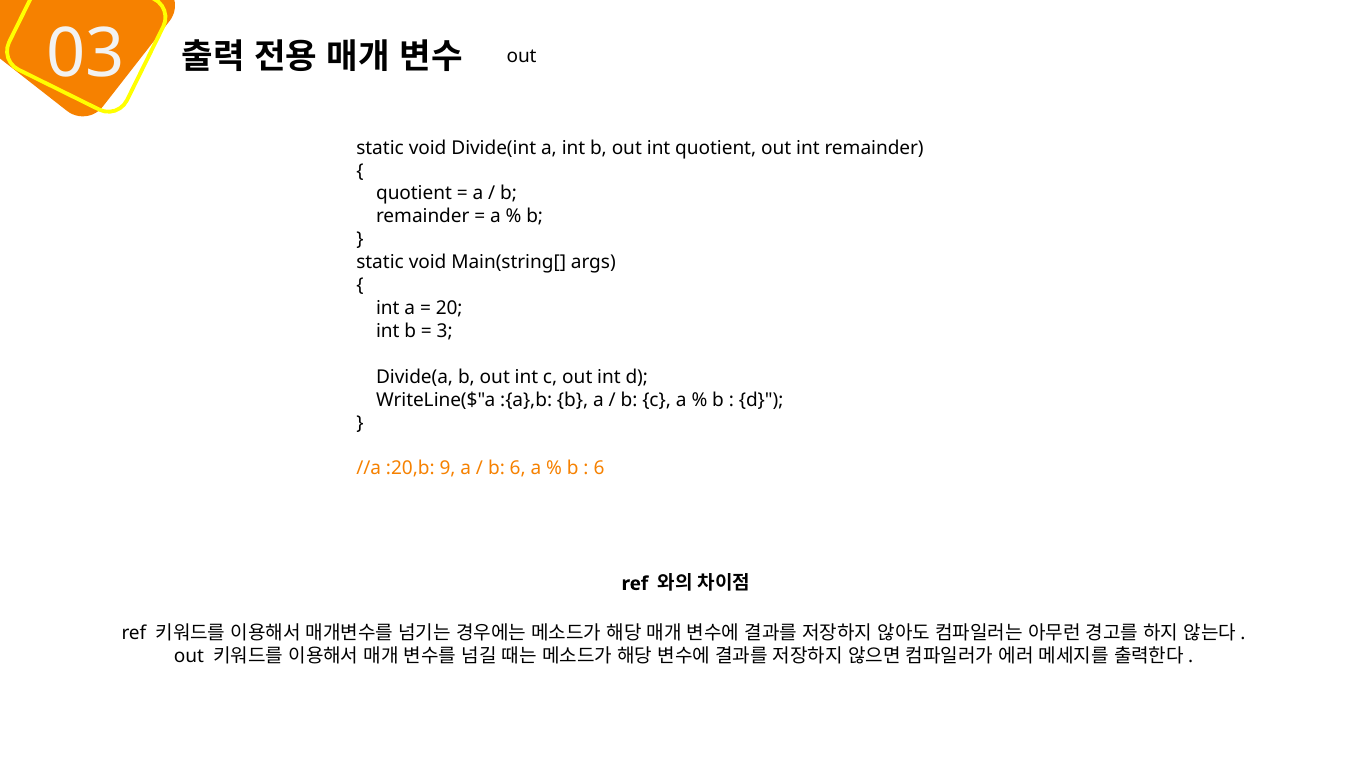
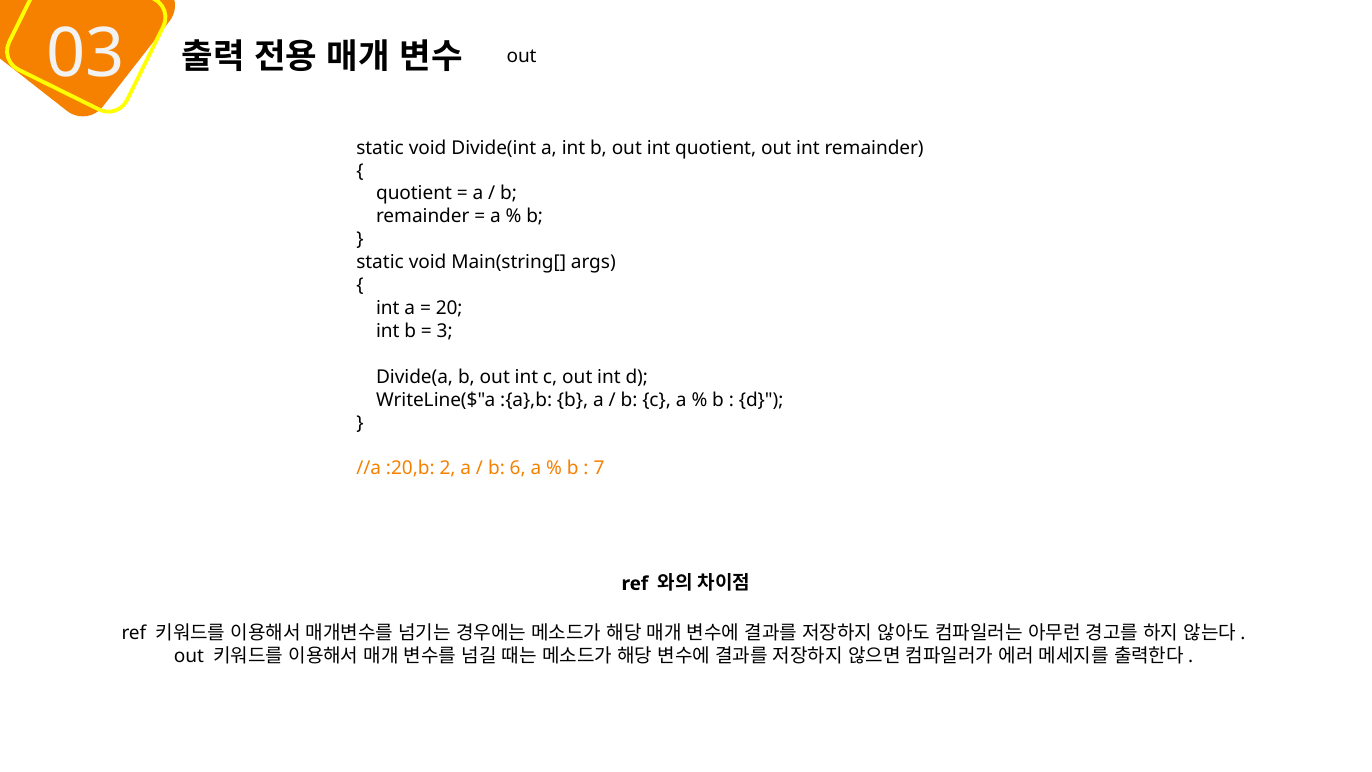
9: 9 -> 2
6 at (599, 468): 6 -> 7
